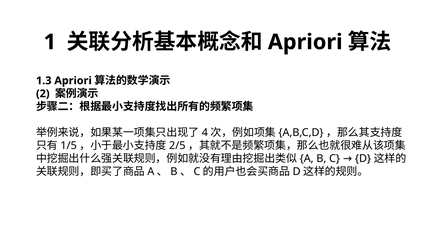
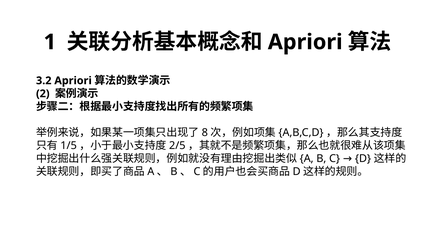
1.3: 1.3 -> 3.2
4: 4 -> 8
